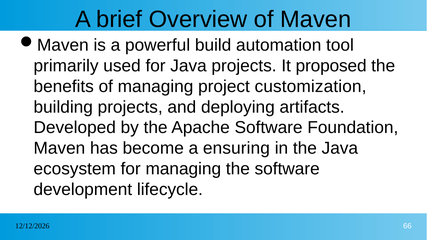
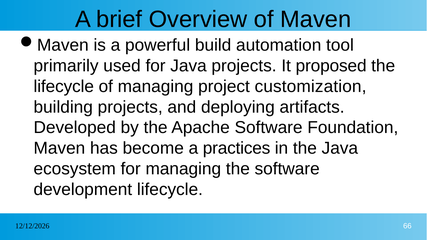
benefits at (64, 86): benefits -> lifecycle
ensuring: ensuring -> practices
